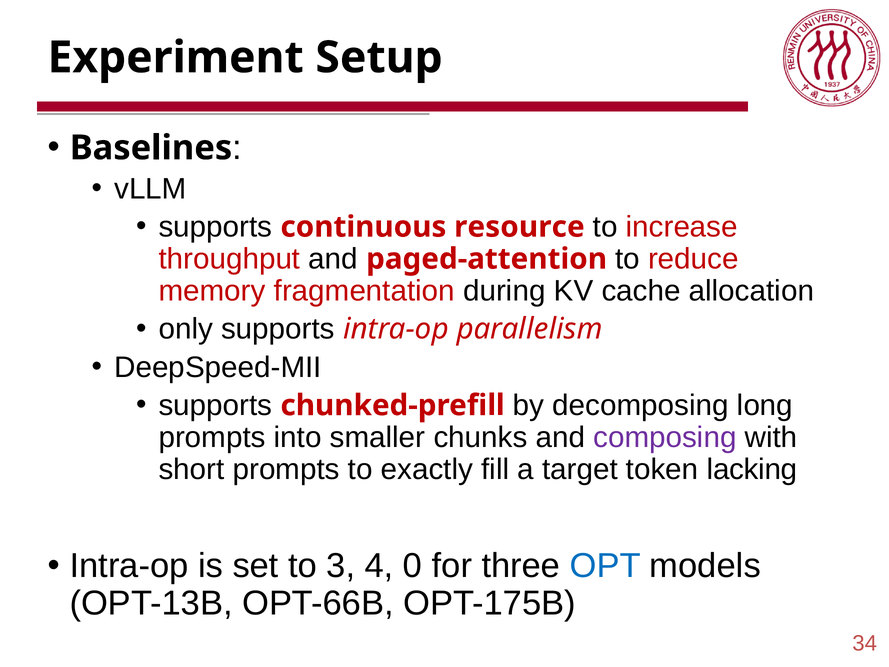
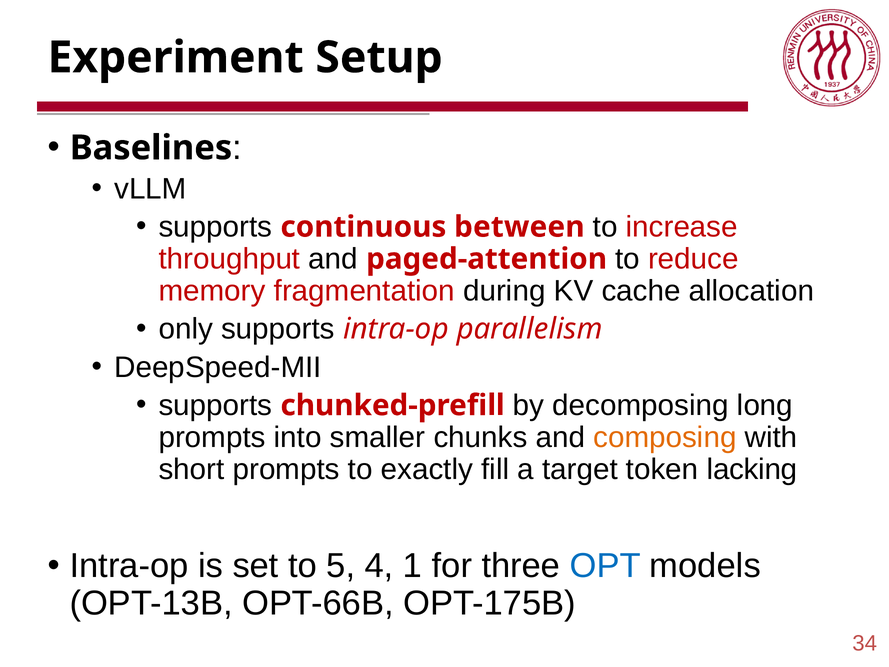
resource: resource -> between
composing colour: purple -> orange
3: 3 -> 5
0: 0 -> 1
